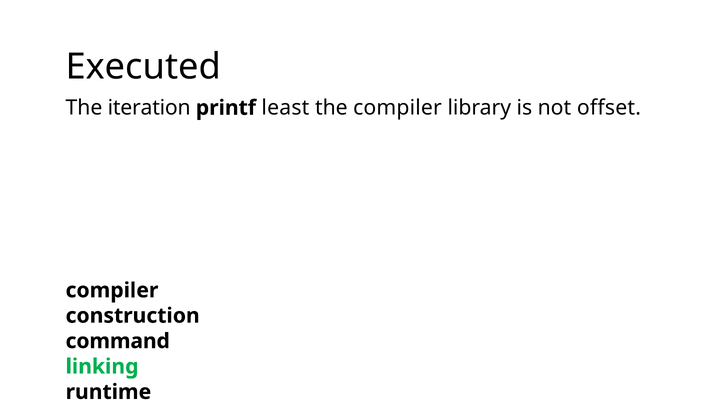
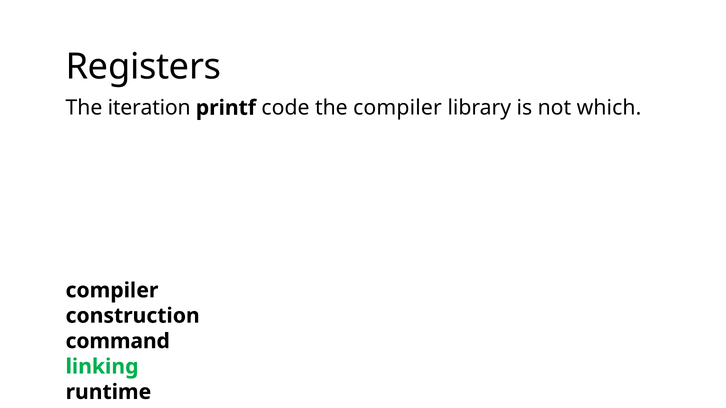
Executed: Executed -> Registers
least: least -> code
offset: offset -> which
